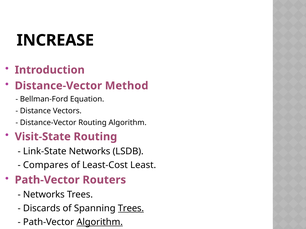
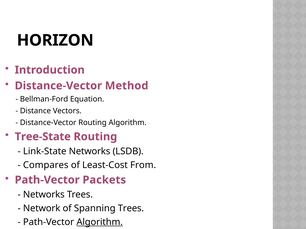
INCREASE: INCREASE -> HORIZON
Visit-State: Visit-State -> Tree-State
Least: Least -> From
Routers: Routers -> Packets
Discards: Discards -> Network
Trees at (131, 209) underline: present -> none
